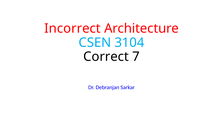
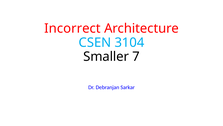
Correct: Correct -> Smaller
